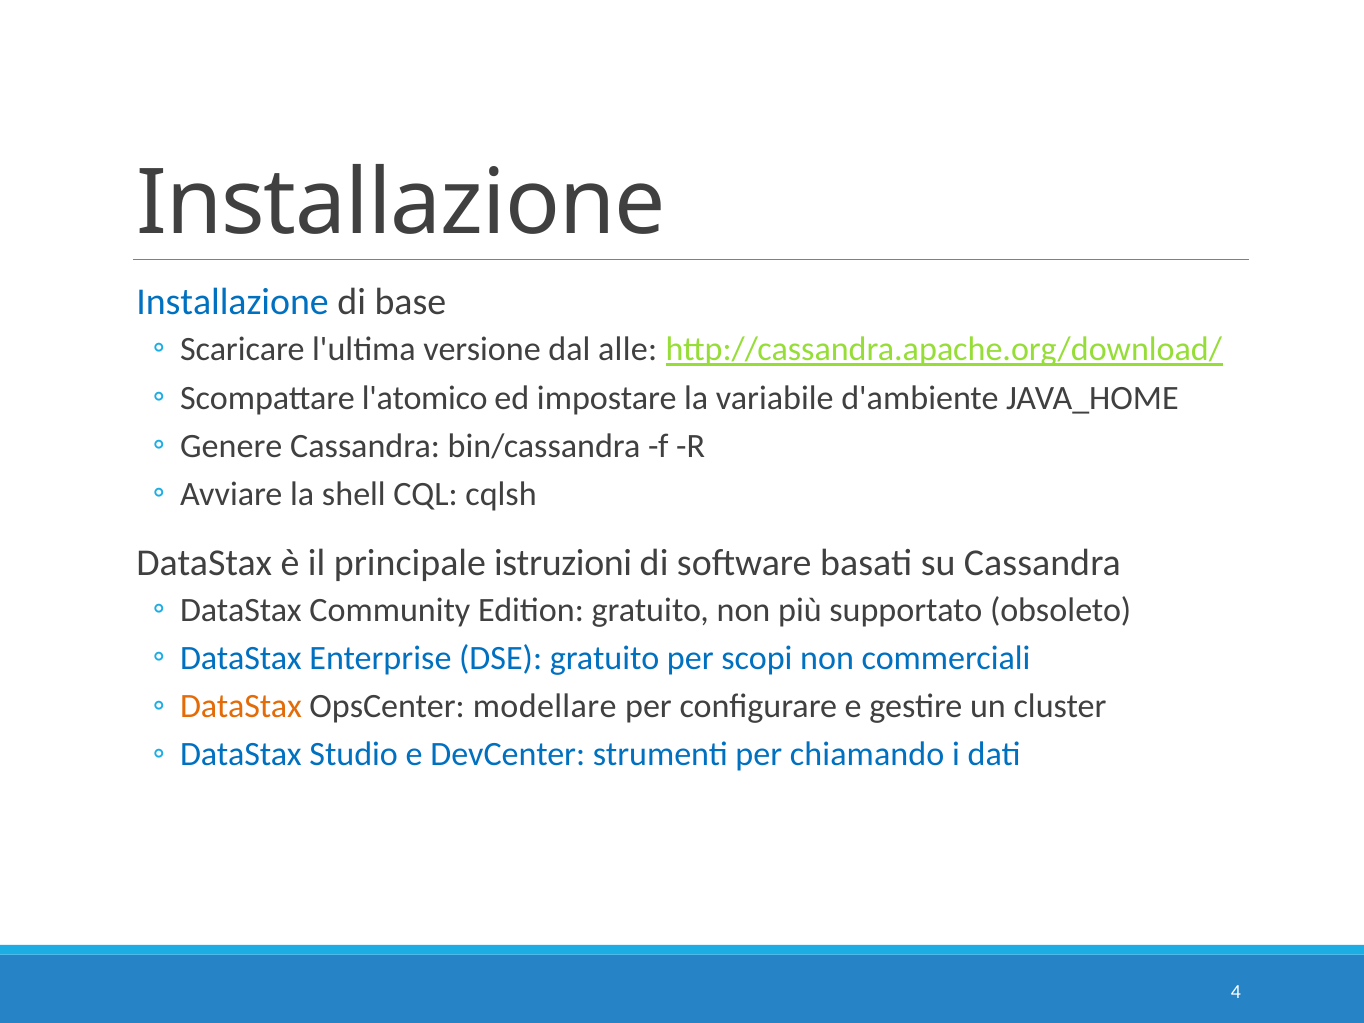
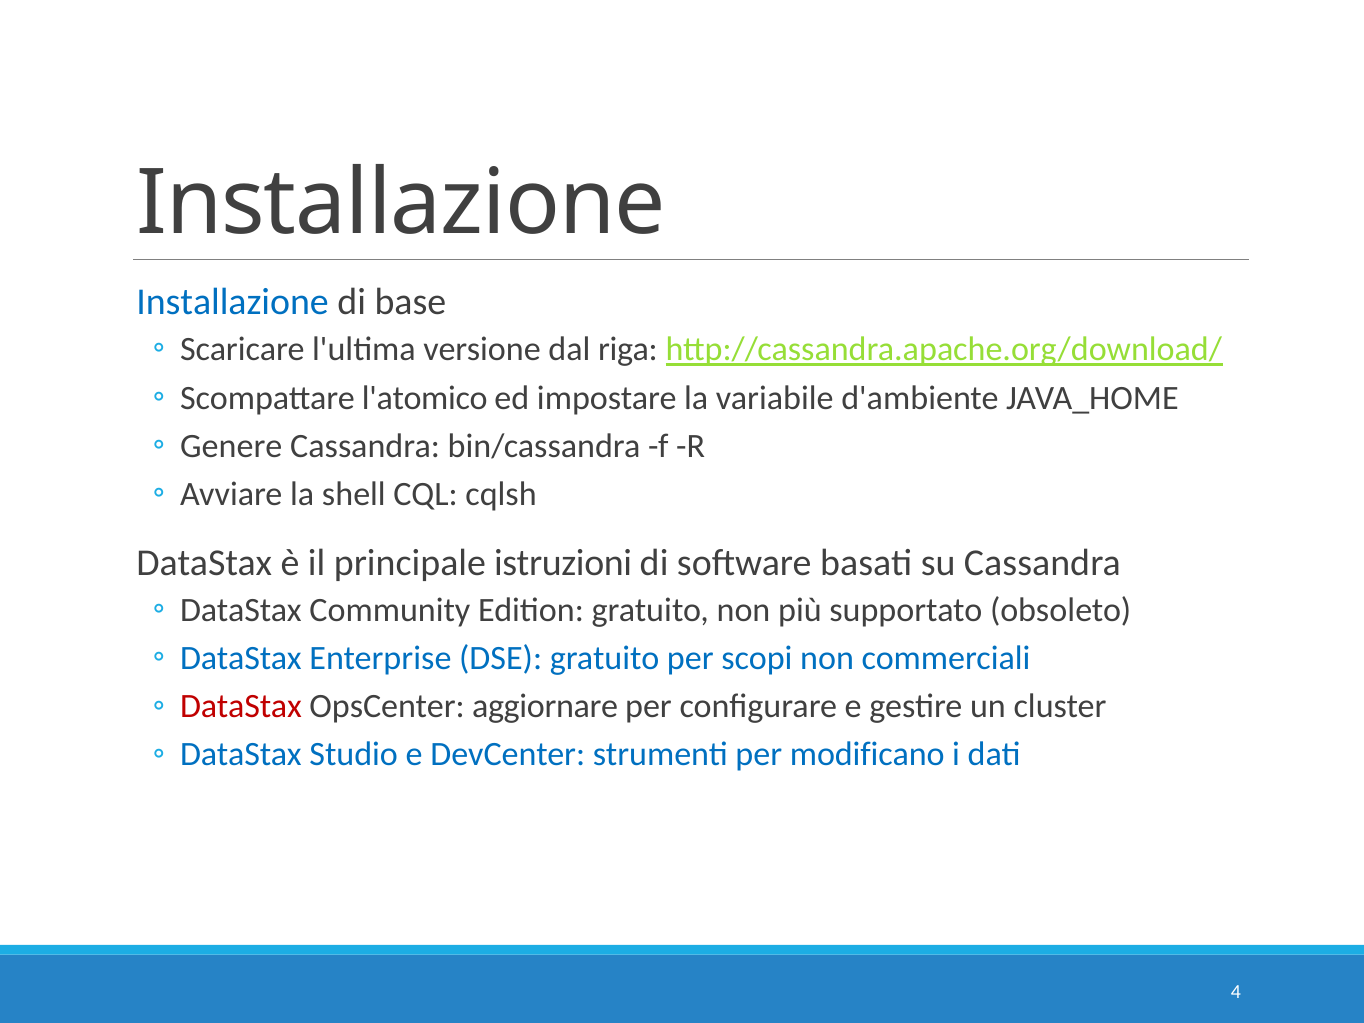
alle: alle -> riga
DataStax at (241, 706) colour: orange -> red
modellare: modellare -> aggiornare
chiamando: chiamando -> modificano
